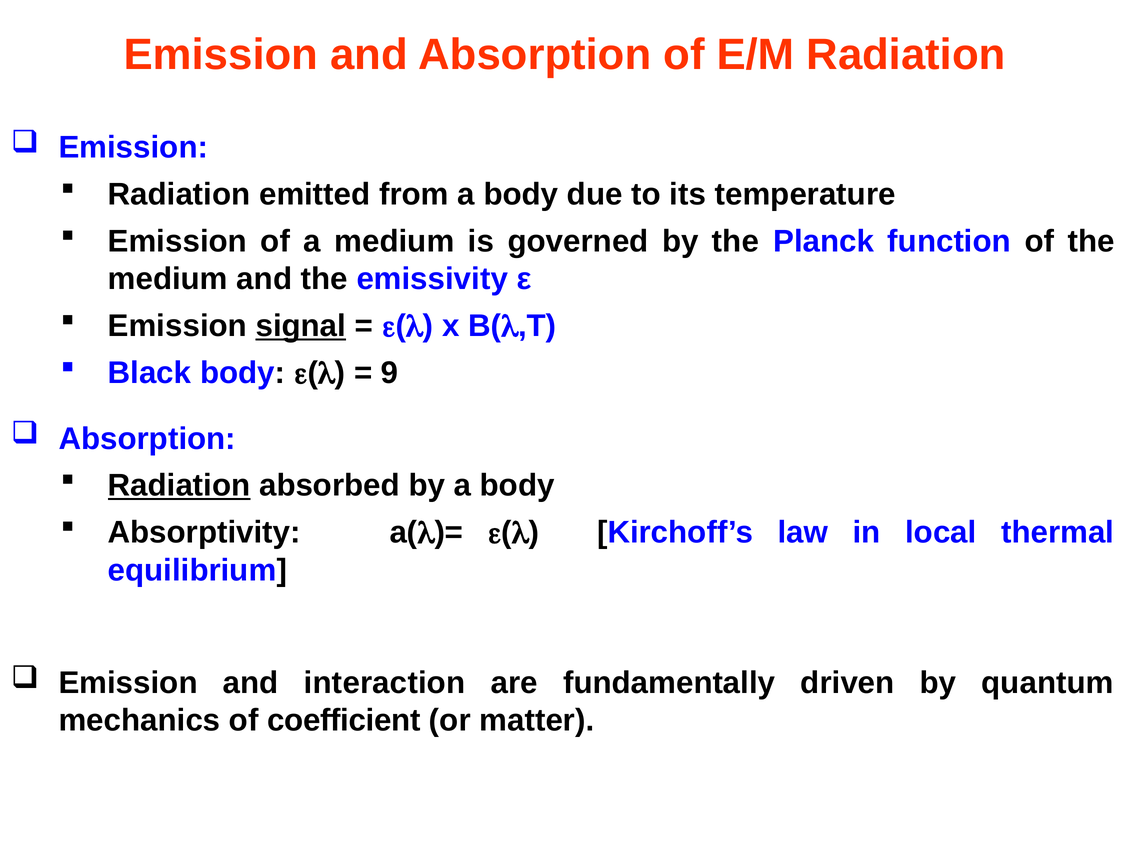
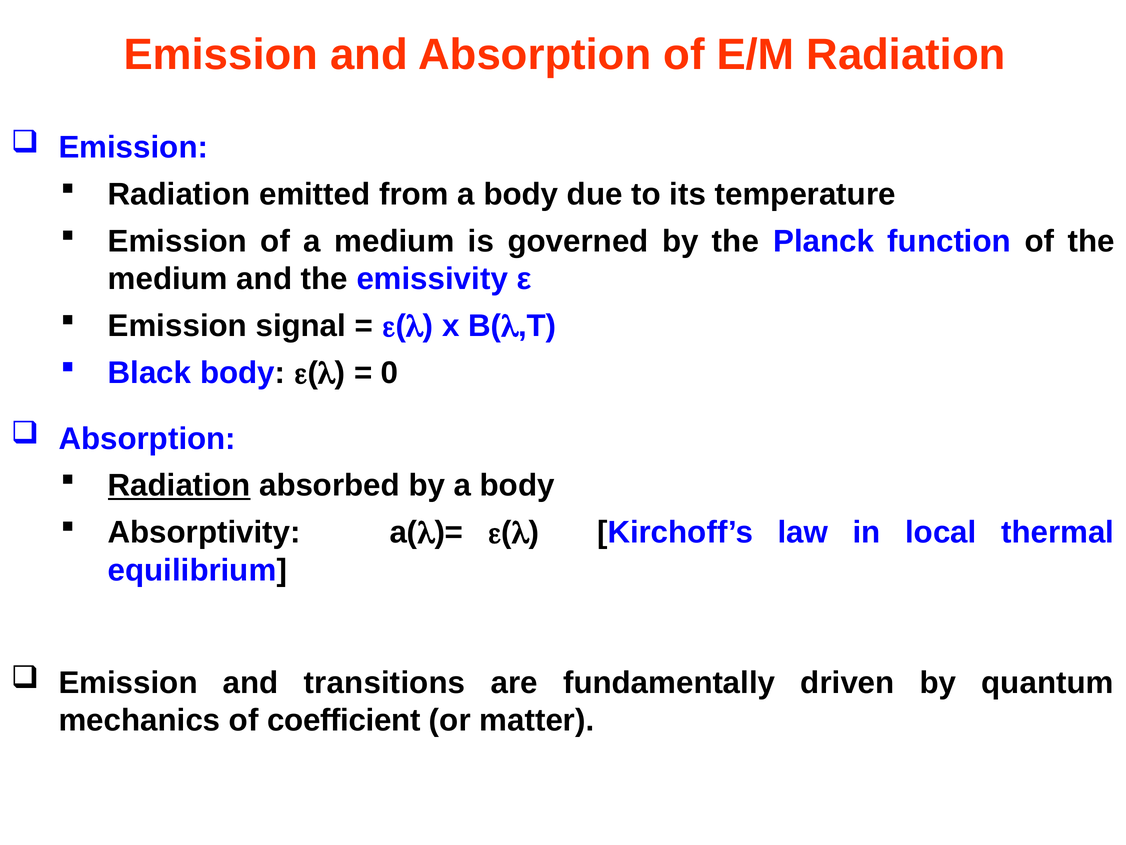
signal underline: present -> none
9: 9 -> 0
interaction: interaction -> transitions
